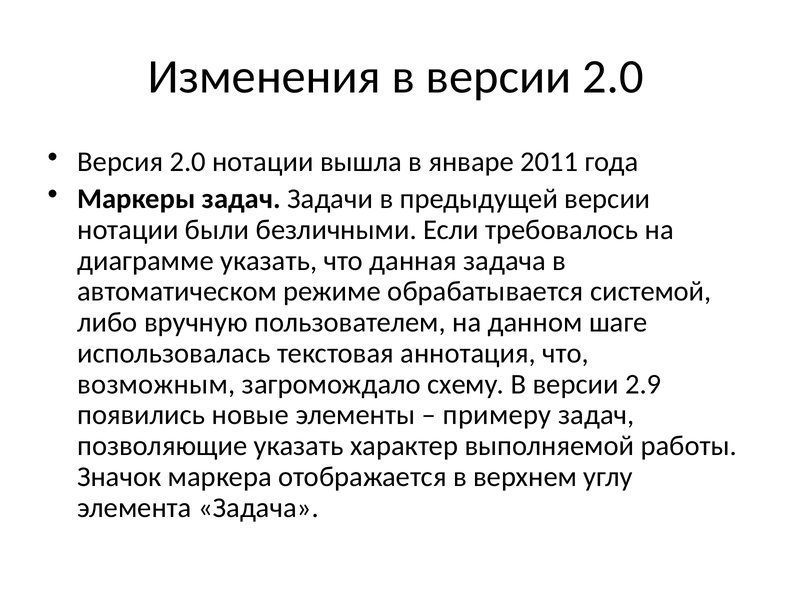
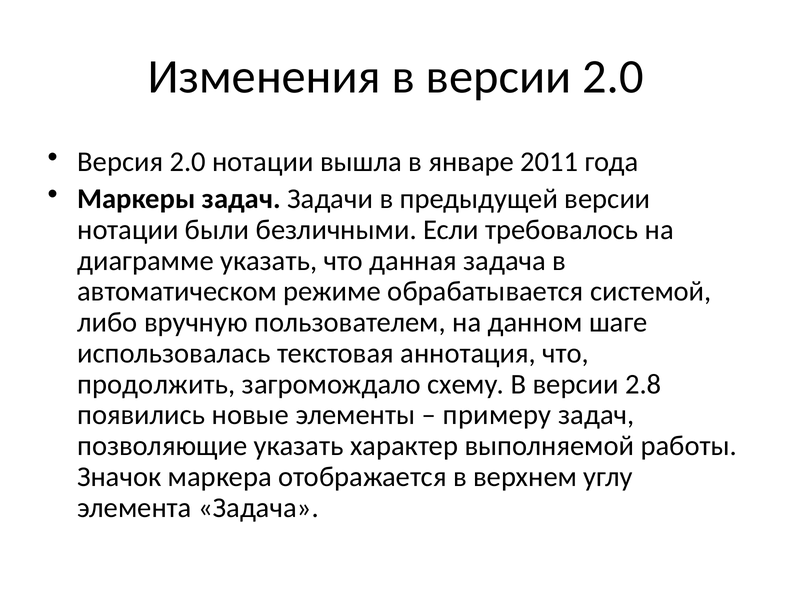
возможным: возможным -> продолжить
2.9: 2.9 -> 2.8
